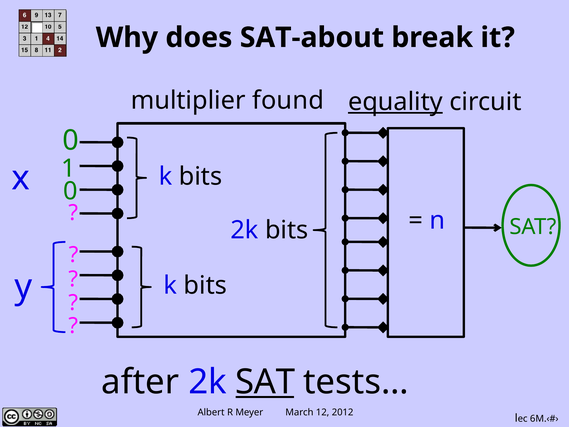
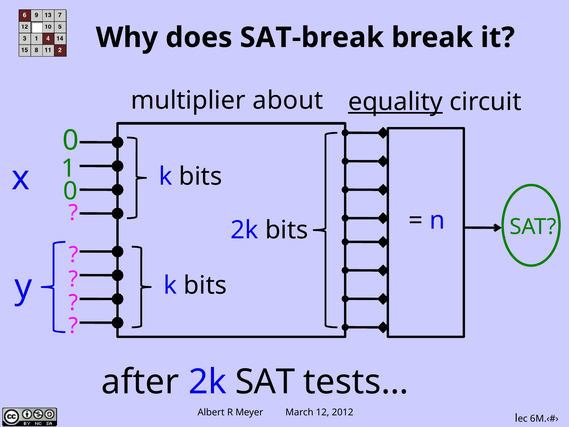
SAT-about: SAT-about -> SAT-break
found: found -> about
SAT at (265, 382) underline: present -> none
